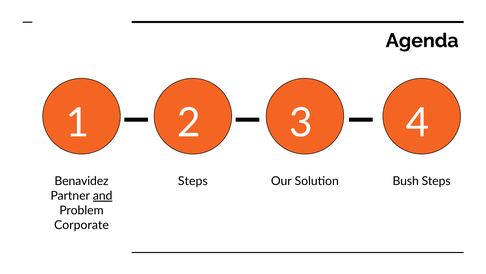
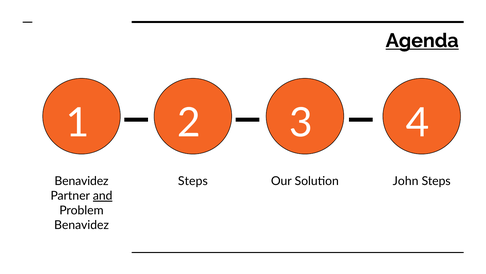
Agenda underline: none -> present
Bush: Bush -> John
Corporate at (81, 225): Corporate -> Benavidez
